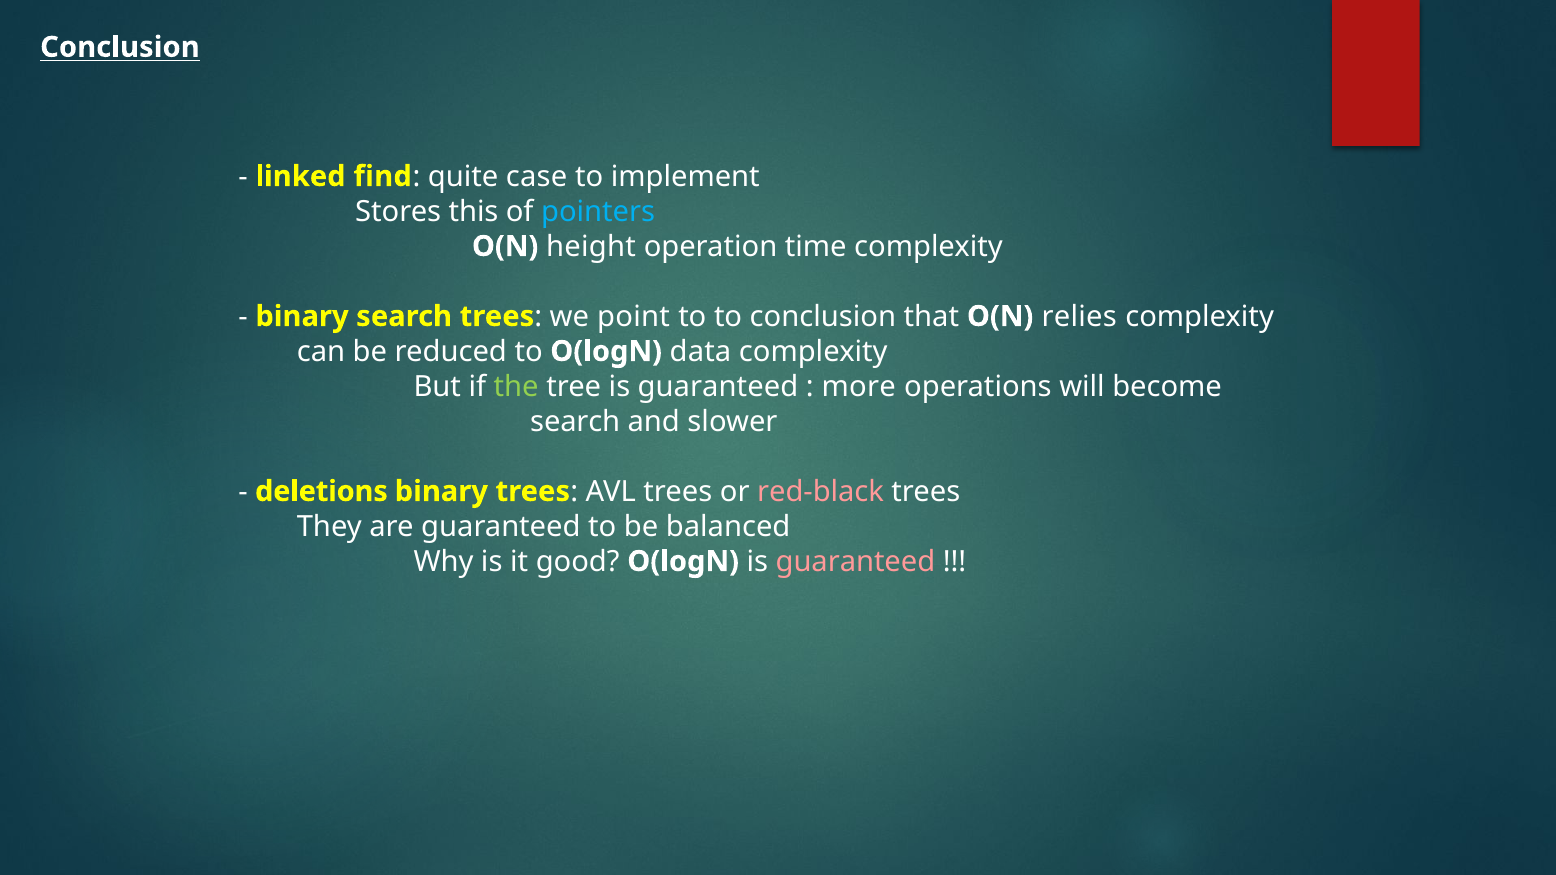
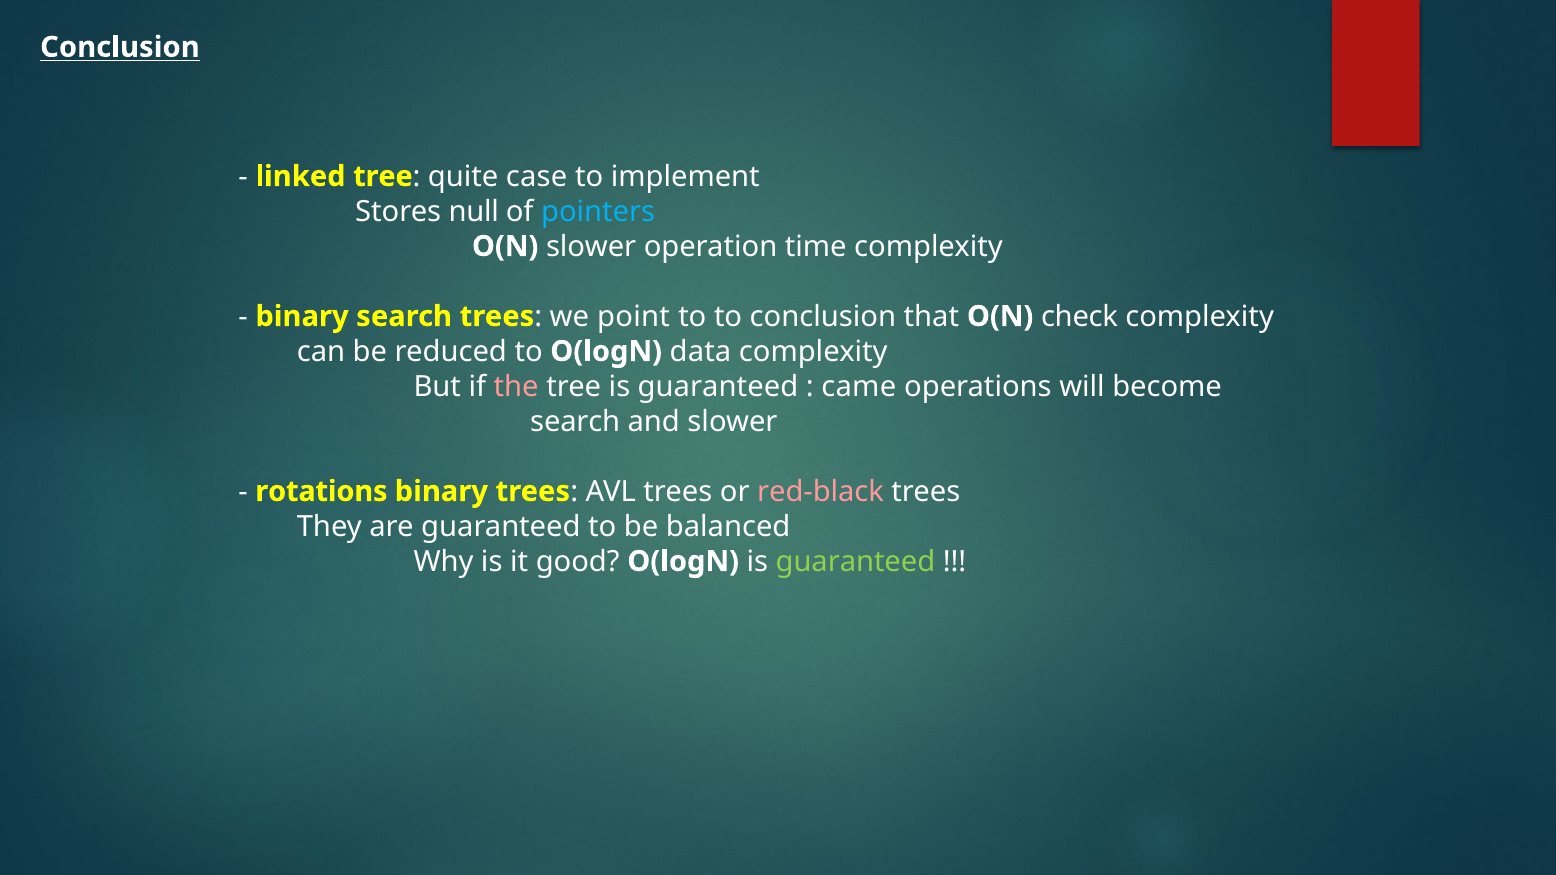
linked find: find -> tree
this: this -> null
O(N height: height -> slower
relies: relies -> check
the colour: light green -> pink
more: more -> came
deletions: deletions -> rotations
guaranteed at (855, 562) colour: pink -> light green
